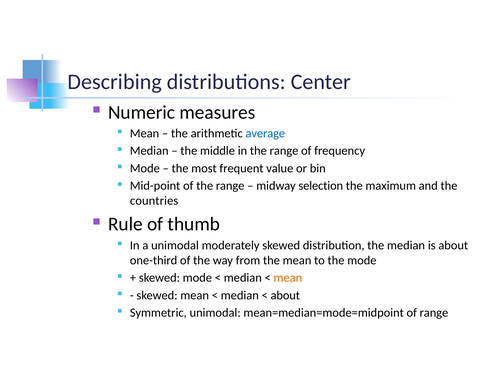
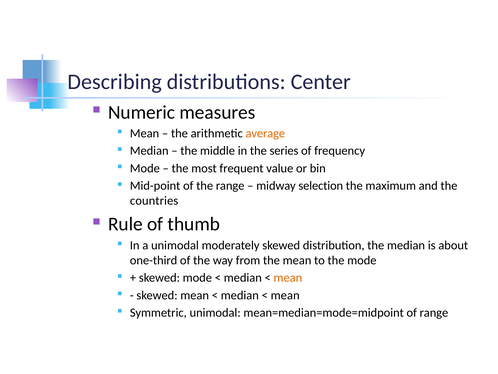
average colour: blue -> orange
in the range: range -> series
about at (285, 295): about -> mean
